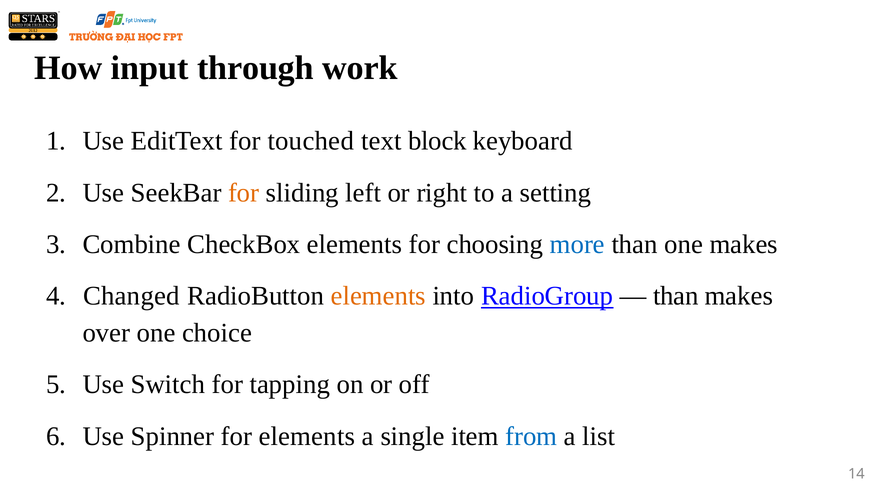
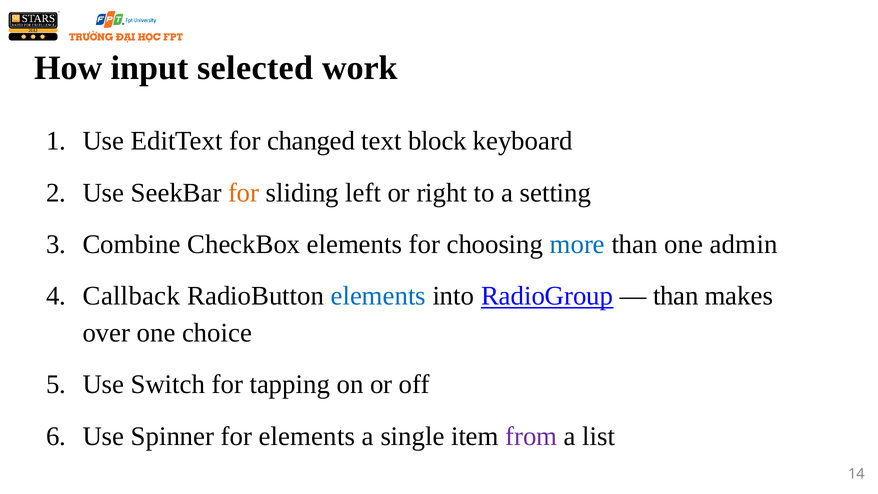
through: through -> selected
touched: touched -> changed
one makes: makes -> admin
Changed: Changed -> Callback
elements at (378, 296) colour: orange -> blue
from colour: blue -> purple
